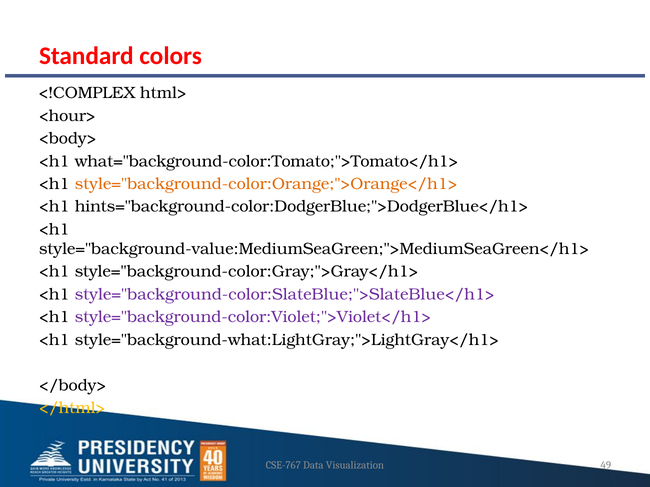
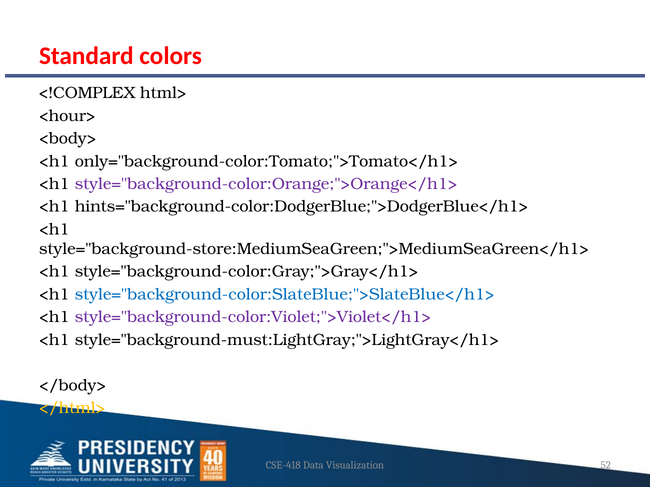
what="background-color:Tomato;">Tomato</h1>: what="background-color:Tomato;">Tomato</h1> -> only="background-color:Tomato;">Tomato</h1>
style="background-color:Orange;">Orange</h1> colour: orange -> purple
style="background-value:MediumSeaGreen;">MediumSeaGreen</h1>: style="background-value:MediumSeaGreen;">MediumSeaGreen</h1> -> style="background-store:MediumSeaGreen;">MediumSeaGreen</h1>
style="background-color:SlateBlue;">SlateBlue</h1> colour: purple -> blue
style="background-what:LightGray;">LightGray</h1>: style="background-what:LightGray;">LightGray</h1> -> style="background-must:LightGray;">LightGray</h1>
CSE-767: CSE-767 -> CSE-418
49: 49 -> 52
